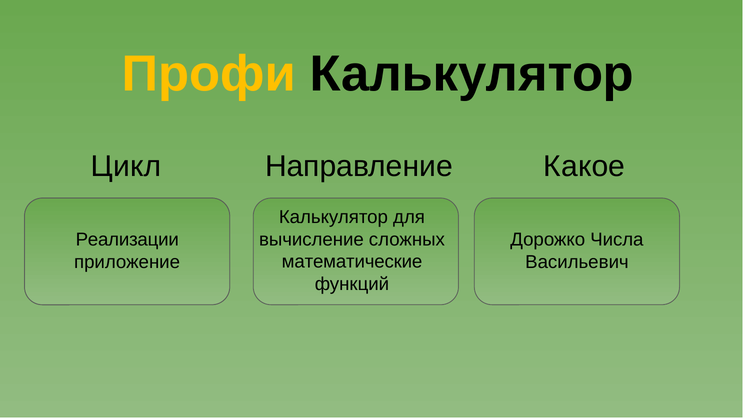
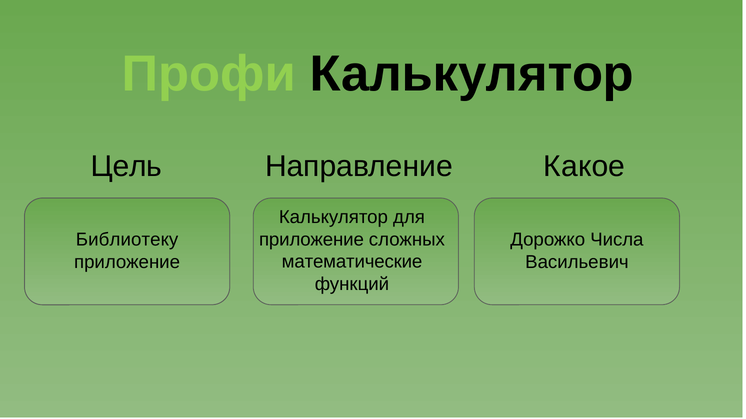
Профи colour: yellow -> light green
Цикл: Цикл -> Цель
вычисление at (311, 240): вычисление -> приложение
Реализации: Реализации -> Библиотеку
